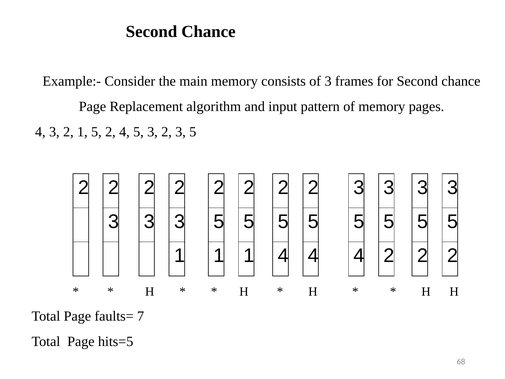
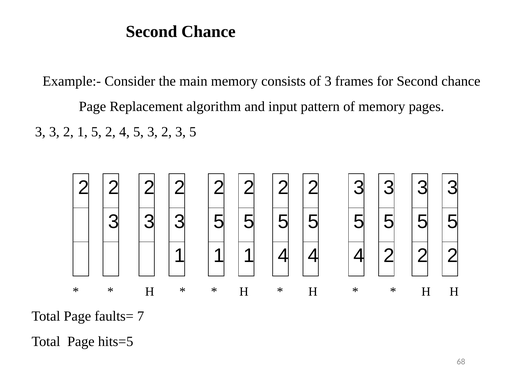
4 at (40, 132): 4 -> 3
